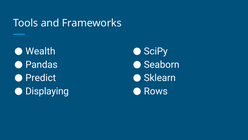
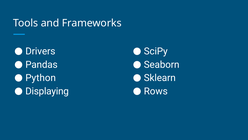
Wealth: Wealth -> Drivers
Predict: Predict -> Python
